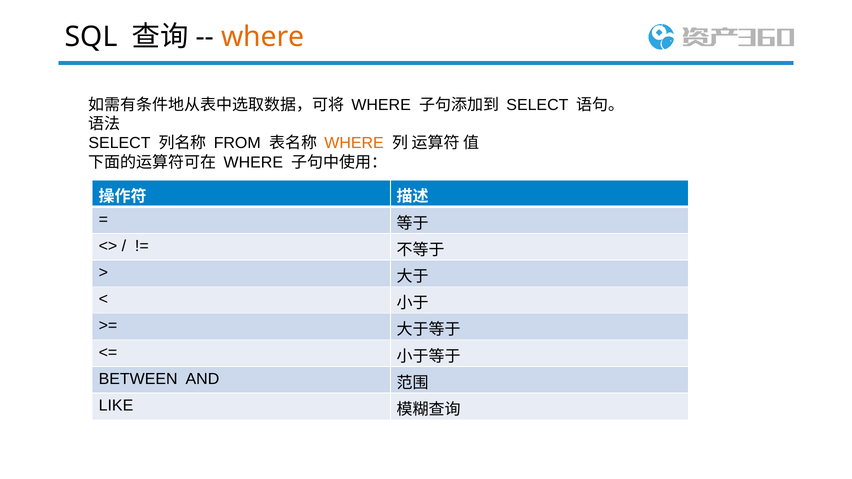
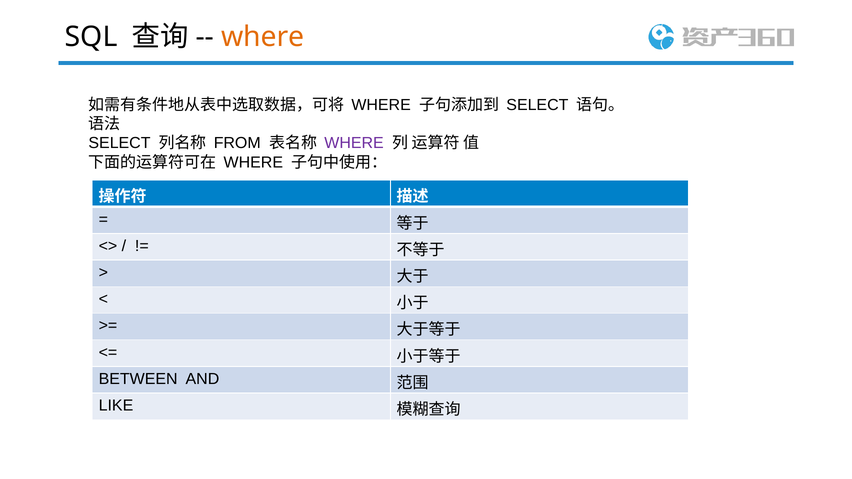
WHERE at (354, 143) colour: orange -> purple
